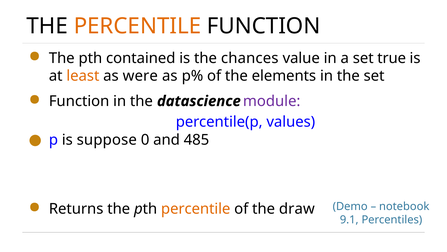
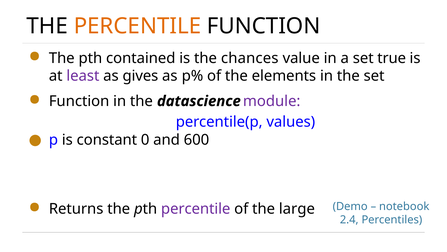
least colour: orange -> purple
were: were -> gives
suppose: suppose -> constant
485: 485 -> 600
percentile at (196, 208) colour: orange -> purple
draw: draw -> large
9.1: 9.1 -> 2.4
